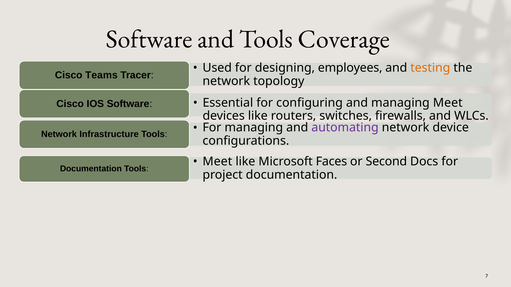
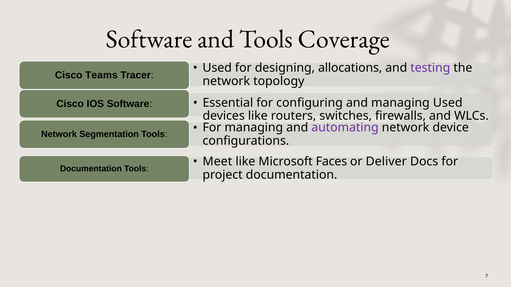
employees: employees -> allocations
testing colour: orange -> purple
managing Meet: Meet -> Used
Infrastructure: Infrastructure -> Segmentation
Second: Second -> Deliver
